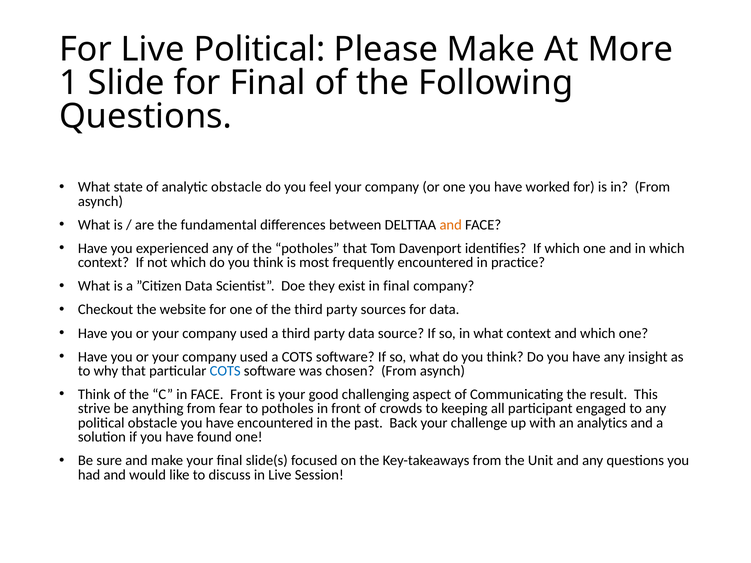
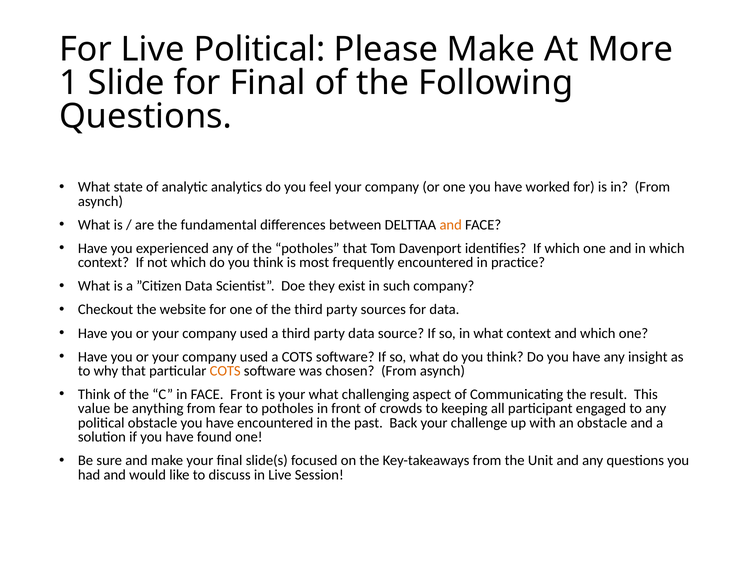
analytic obstacle: obstacle -> analytics
in final: final -> such
COTS at (225, 371) colour: blue -> orange
your good: good -> what
strive: strive -> value
an analytics: analytics -> obstacle
